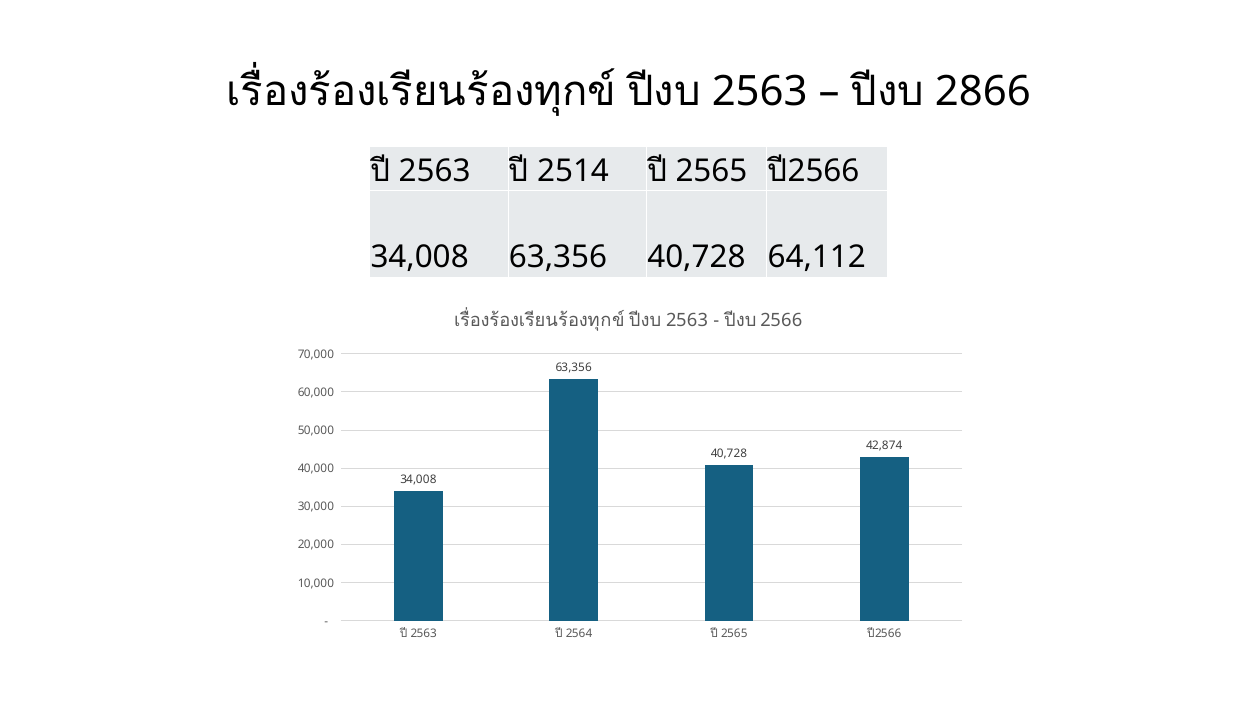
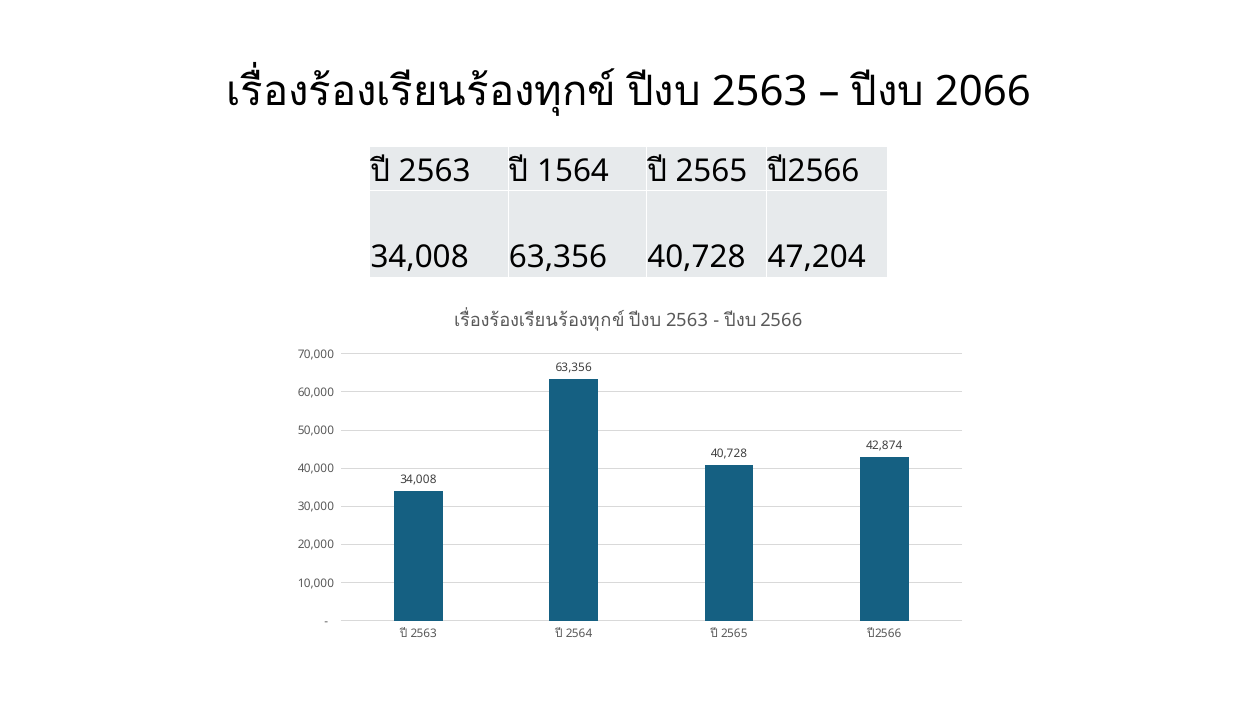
2866: 2866 -> 2066
2514: 2514 -> 1564
64,112: 64,112 -> 47,204
